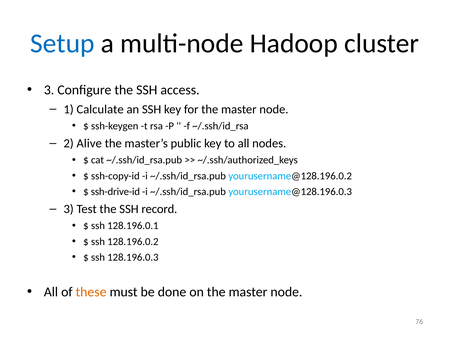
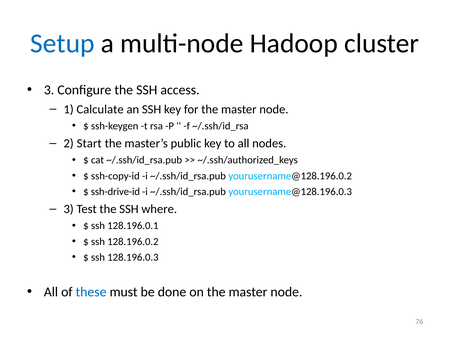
Alive: Alive -> Start
record: record -> where
these colour: orange -> blue
